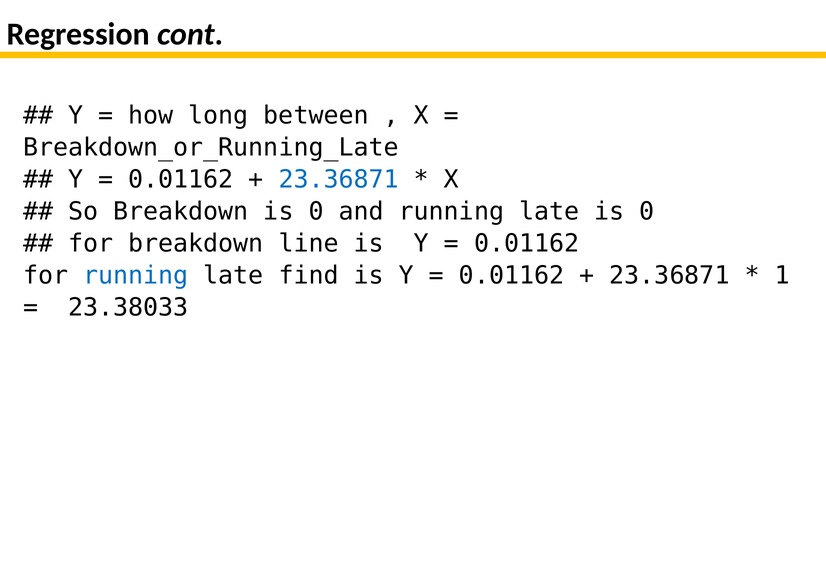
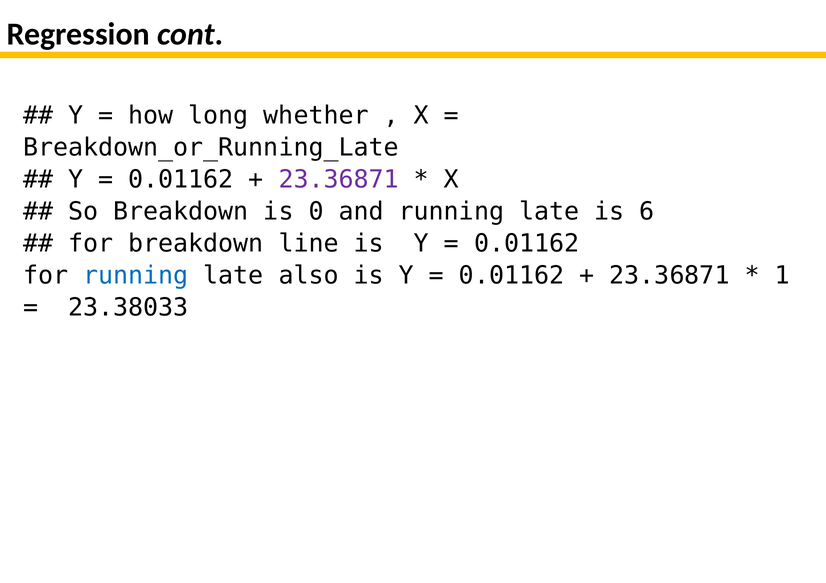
between: between -> whether
23.36871 at (339, 180) colour: blue -> purple
late is 0: 0 -> 6
find: find -> also
